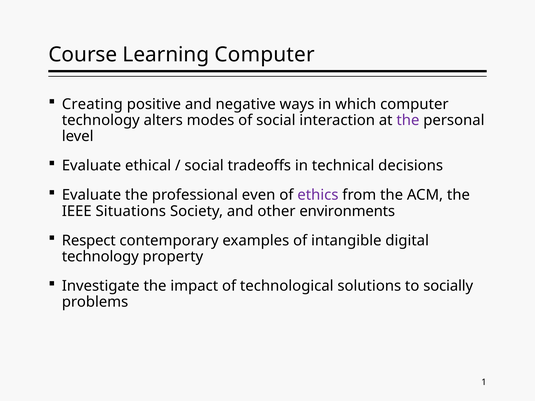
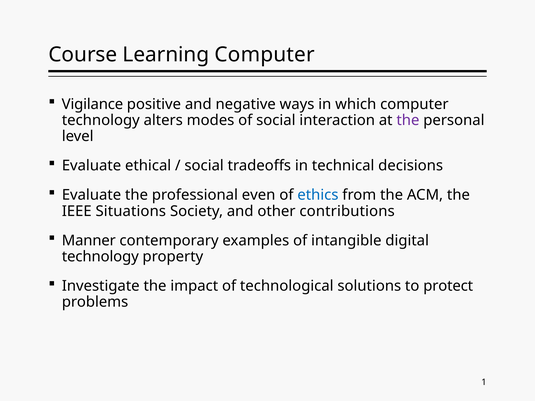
Creating: Creating -> Vigilance
ethics colour: purple -> blue
environments: environments -> contributions
Respect: Respect -> Manner
socially: socially -> protect
